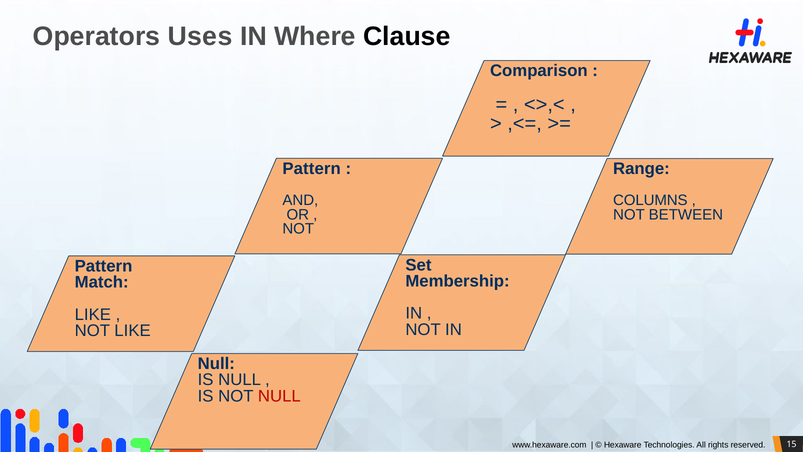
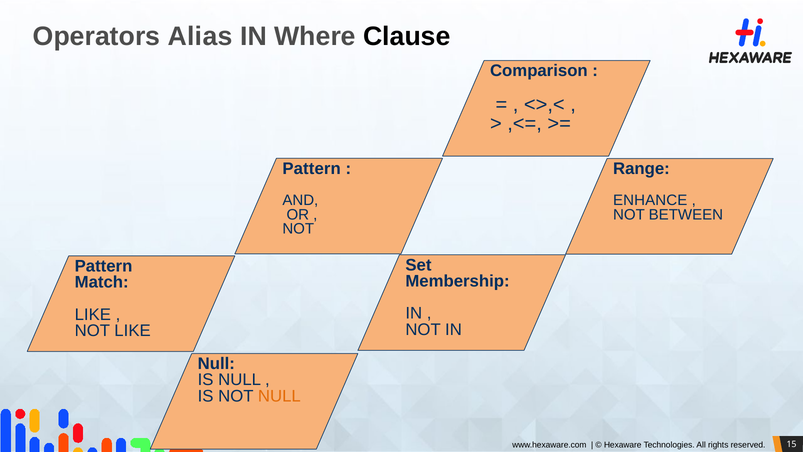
Uses: Uses -> Alias
COLUMNS: COLUMNS -> ENHANCE
NULL at (279, 396) colour: red -> orange
